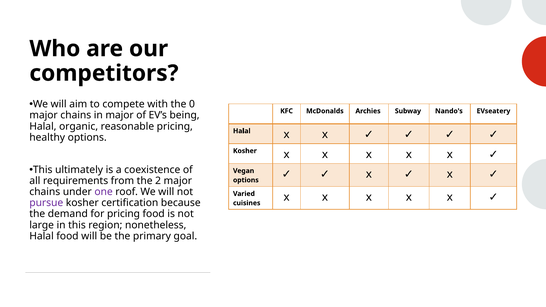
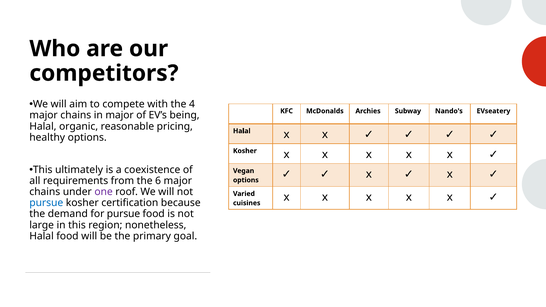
0: 0 -> 4
2: 2 -> 6
pursue at (46, 203) colour: purple -> blue
for pricing: pricing -> pursue
